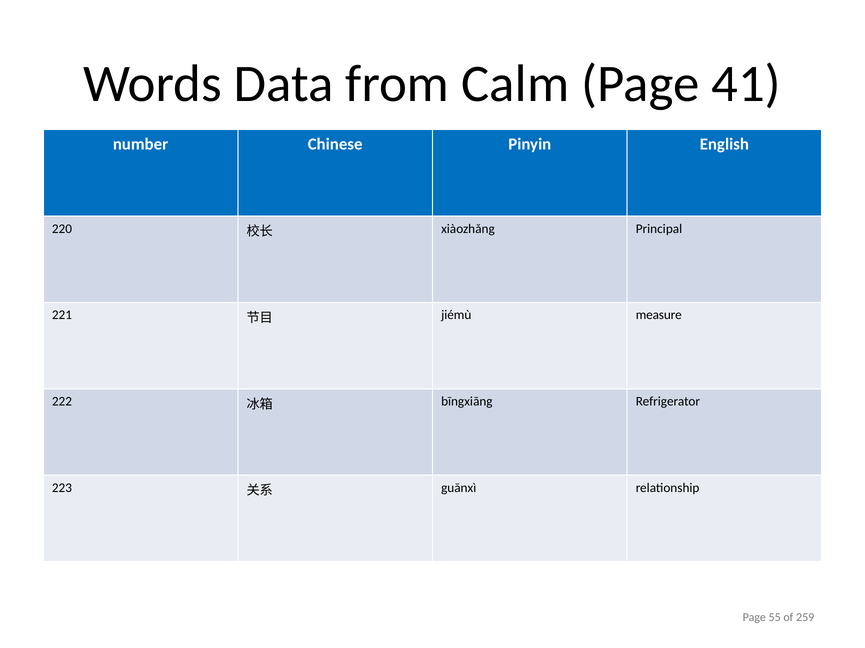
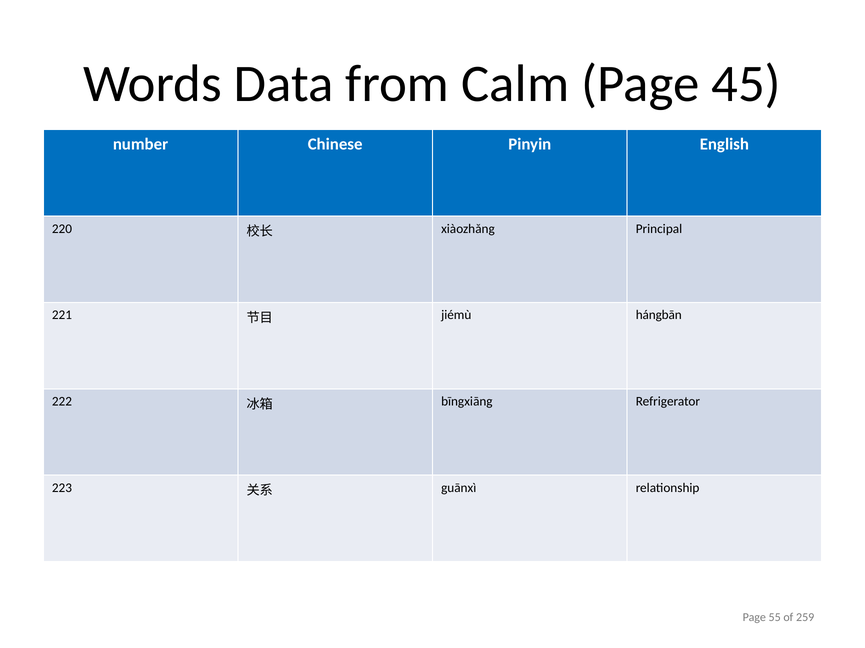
41: 41 -> 45
measure: measure -> hángbān
